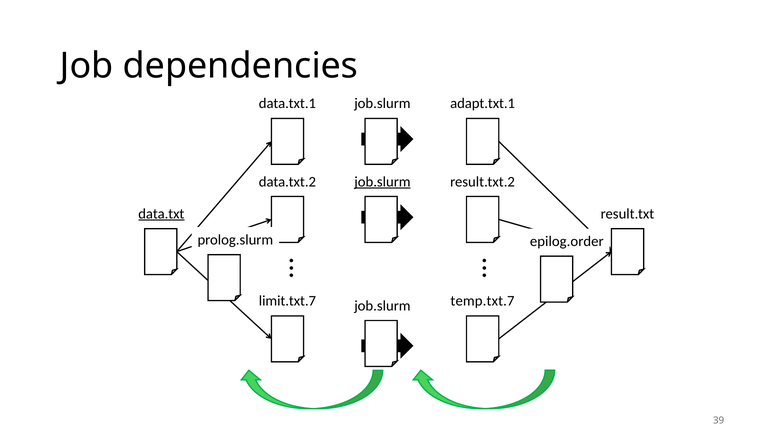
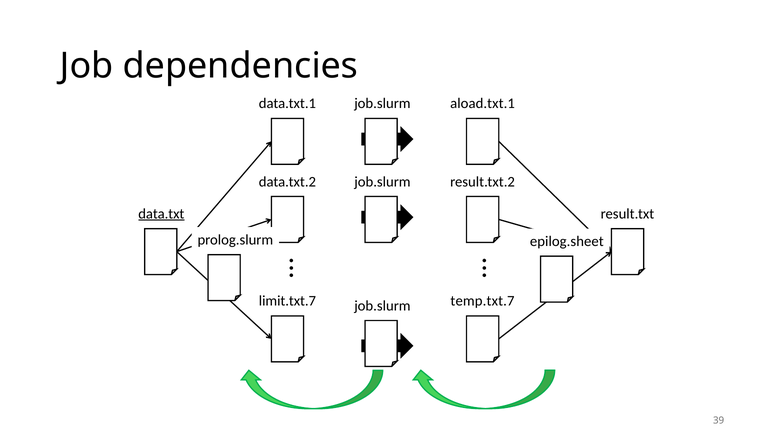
adapt.txt.1: adapt.txt.1 -> aload.txt.1
job.slurm at (382, 182) underline: present -> none
epilog.order: epilog.order -> epilog.sheet
